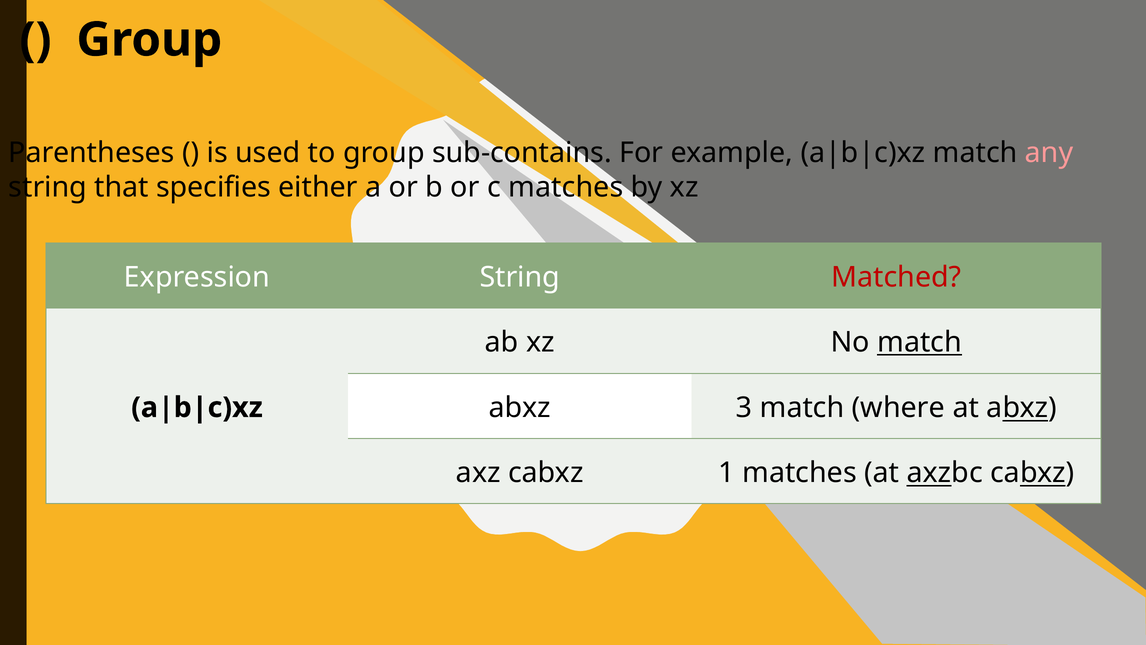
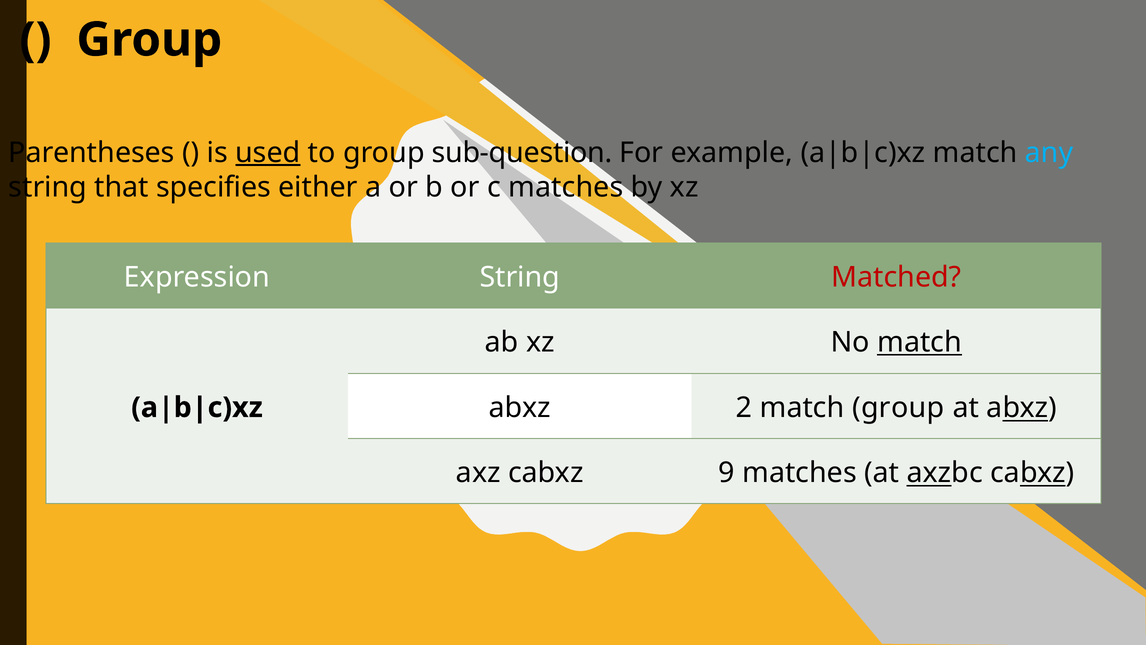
used underline: none -> present
sub-contains: sub-contains -> sub-question
any colour: pink -> light blue
3: 3 -> 2
match where: where -> group
1: 1 -> 9
